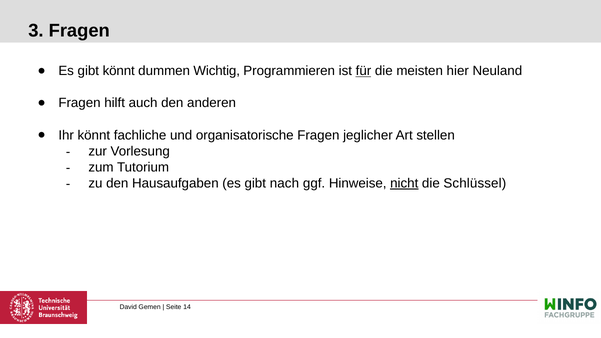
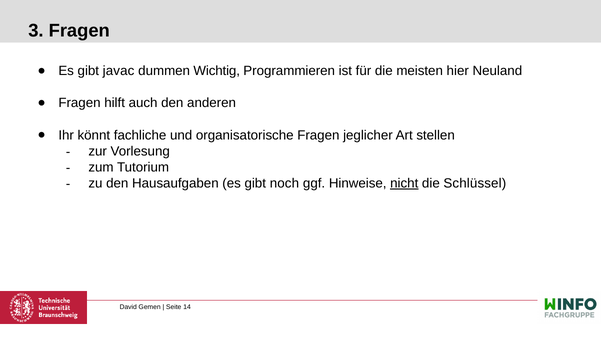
gibt könnt: könnt -> javac
für underline: present -> none
nach: nach -> noch
